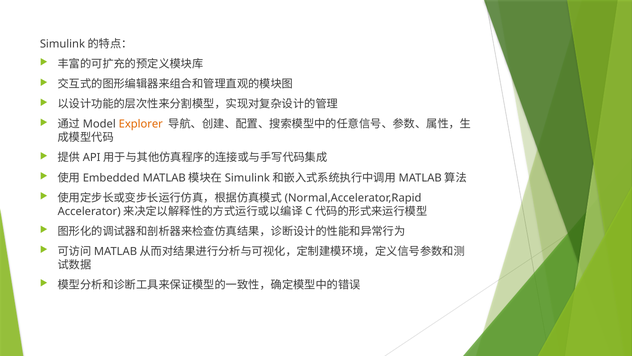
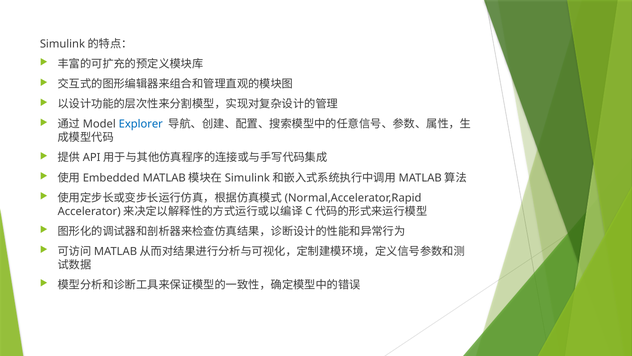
Explorer colour: orange -> blue
